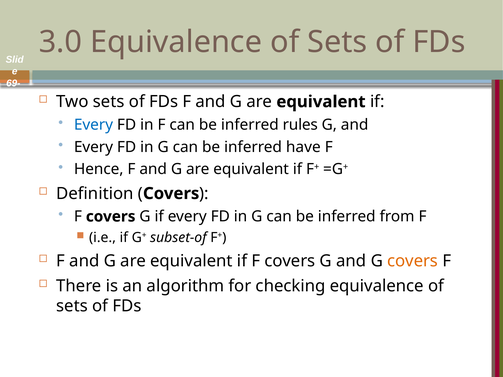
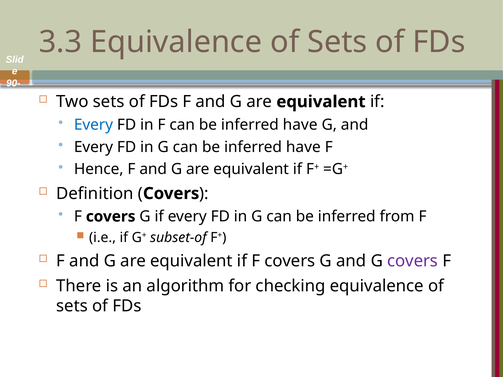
3.0: 3.0 -> 3.3
69-: 69- -> 90-
rules at (300, 125): rules -> have
covers at (413, 261) colour: orange -> purple
